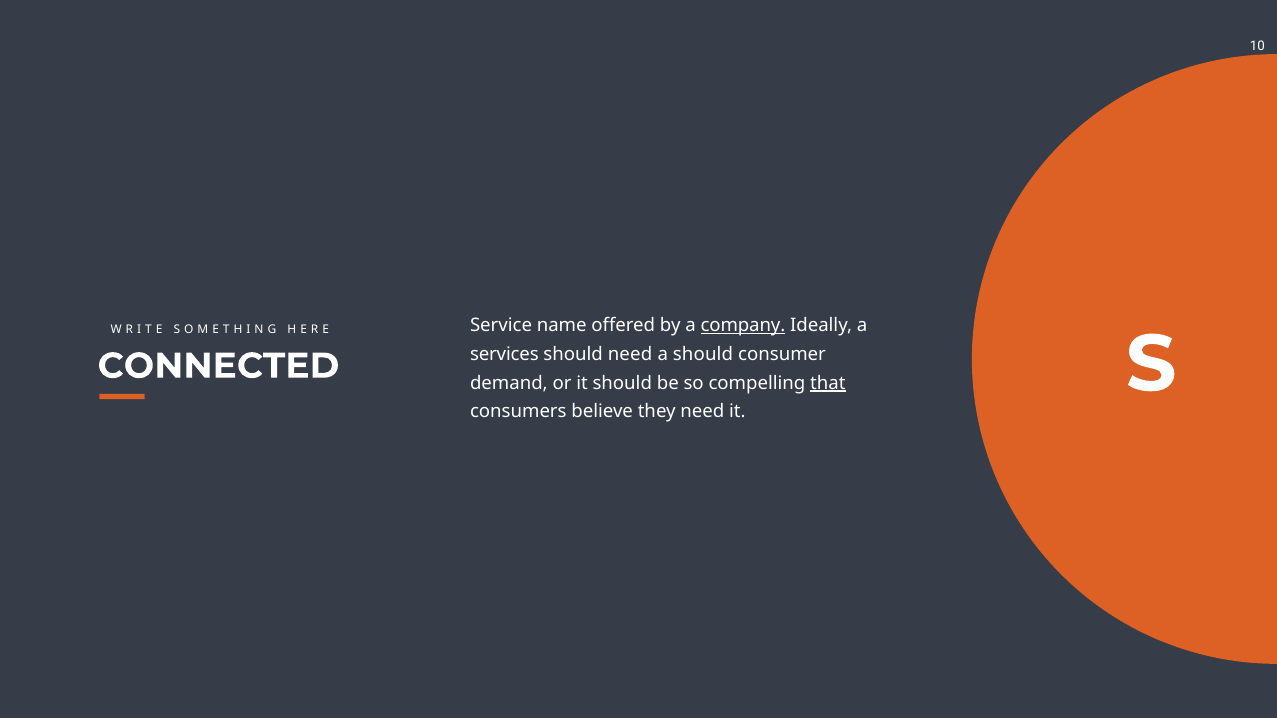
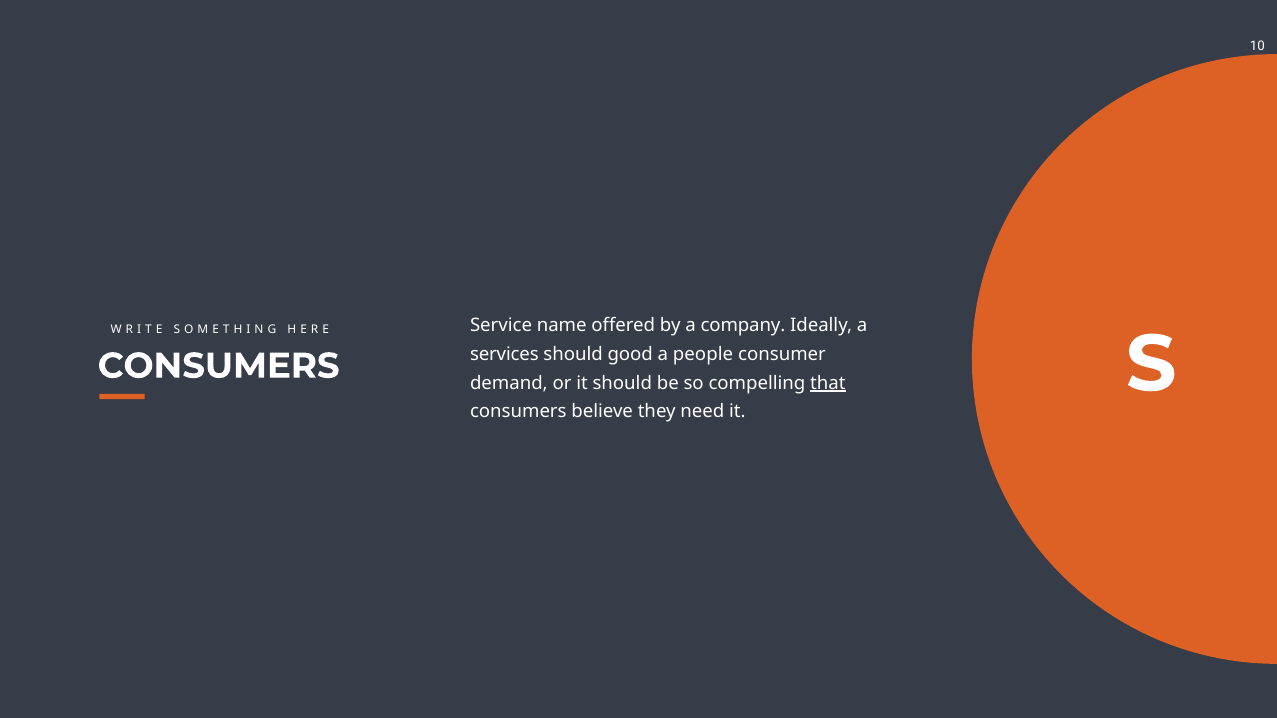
company underline: present -> none
should need: need -> good
a should: should -> people
CONNECTED at (218, 366): CONNECTED -> CONSUMERS
